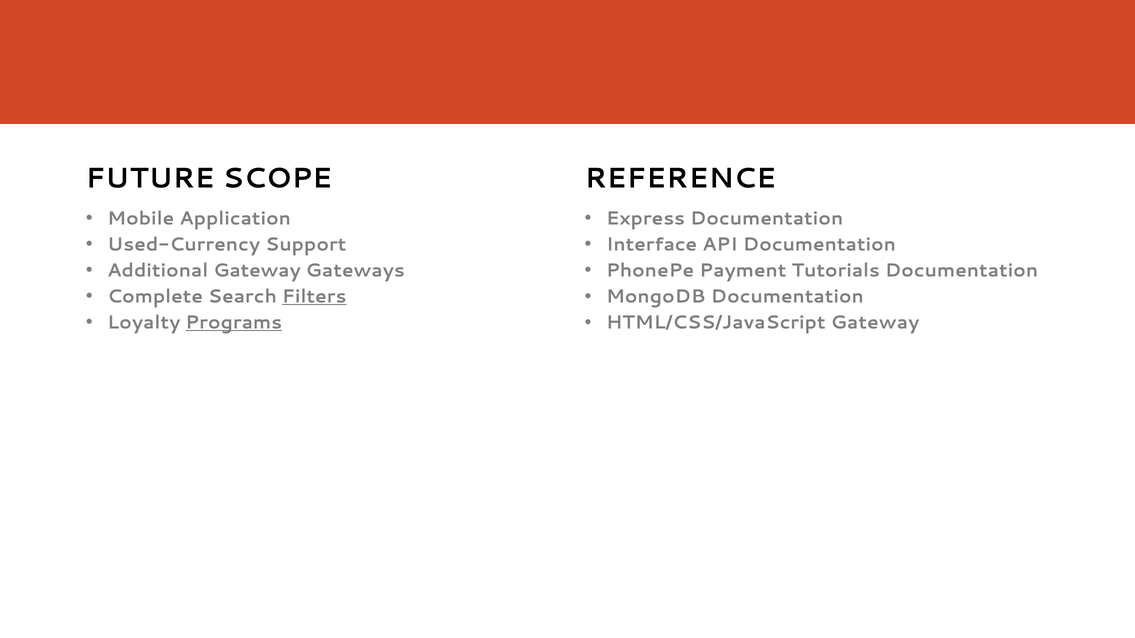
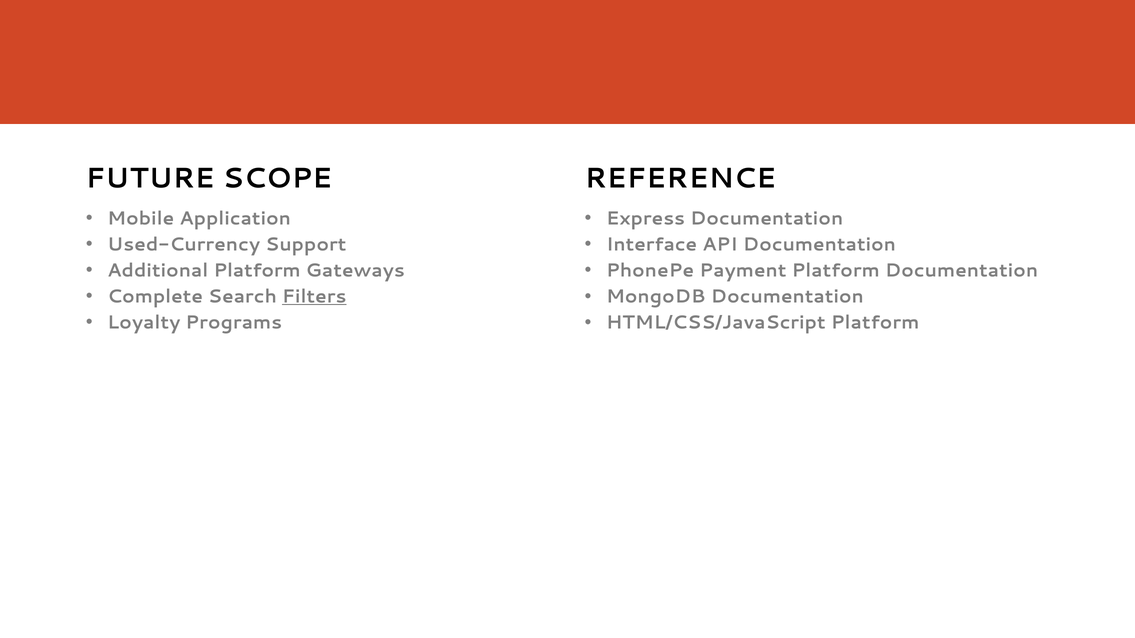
Additional Gateway: Gateway -> Platform
Payment Tutorials: Tutorials -> Platform
Programs underline: present -> none
HTML/CSS/JavaScript Gateway: Gateway -> Platform
